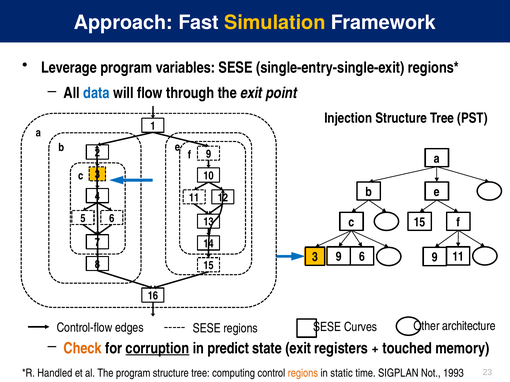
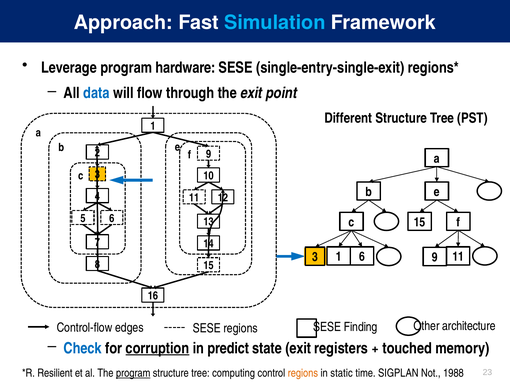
Simulation colour: yellow -> light blue
variables: variables -> hardware
Injection: Injection -> Different
3 9: 9 -> 1
Curves: Curves -> Finding
Check colour: orange -> blue
Handled: Handled -> Resilient
program at (133, 374) underline: none -> present
1993: 1993 -> 1988
